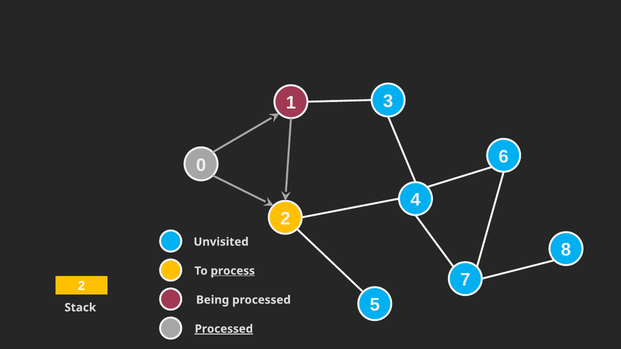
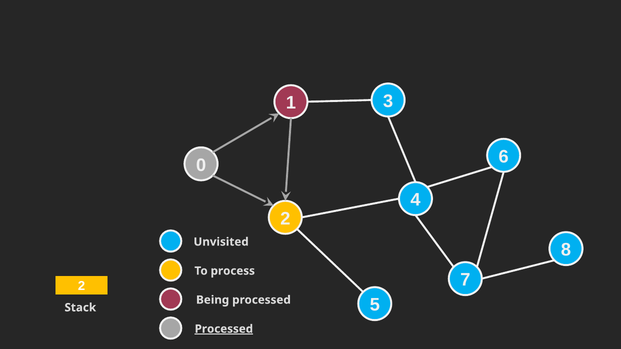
process underline: present -> none
